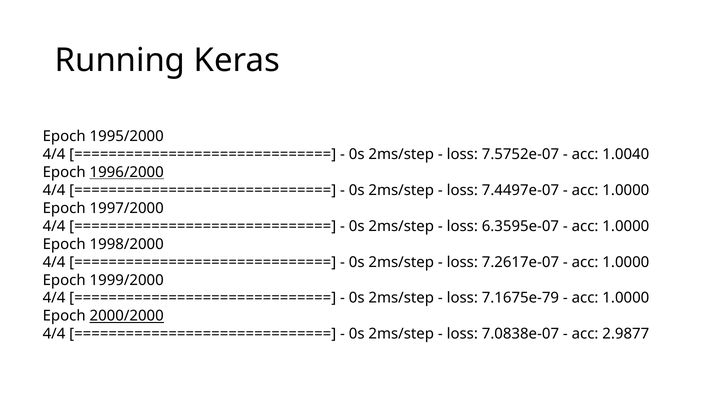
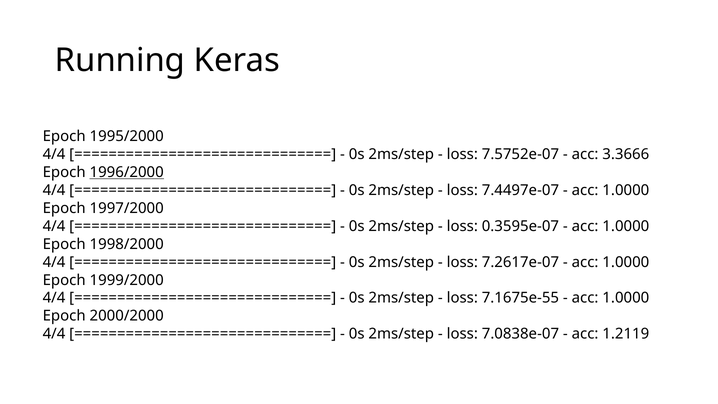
1.0040: 1.0040 -> 3.3666
6.3595e-07: 6.3595e-07 -> 0.3595e-07
7.1675e-79: 7.1675e-79 -> 7.1675e-55
2000/2000 underline: present -> none
2.9877: 2.9877 -> 1.2119
